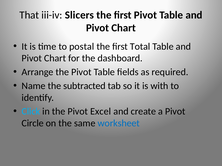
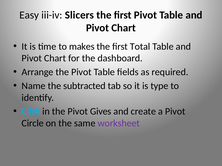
That: That -> Easy
postal: postal -> makes
with: with -> type
Excel: Excel -> Gives
worksheet colour: blue -> purple
